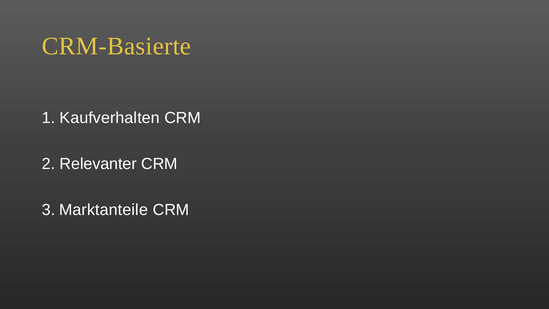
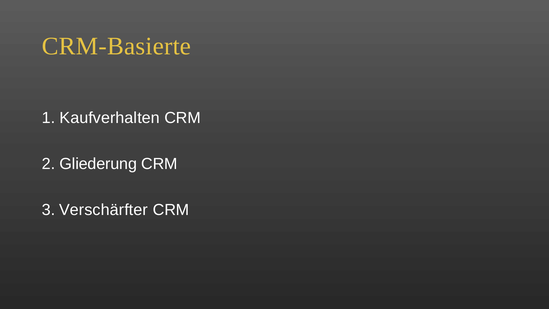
Relevanter: Relevanter -> Gliederung
Marktanteile: Marktanteile -> Verschärfter
